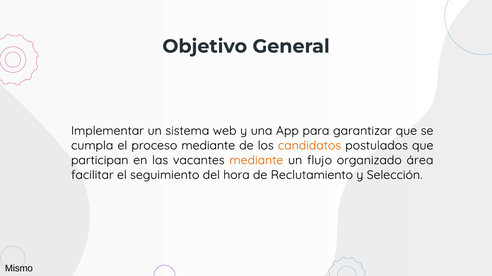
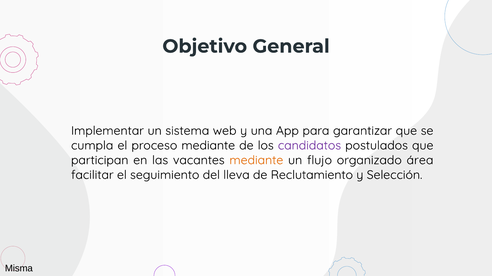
candidatos colour: orange -> purple
hora: hora -> lleva
Mismo: Mismo -> Misma
